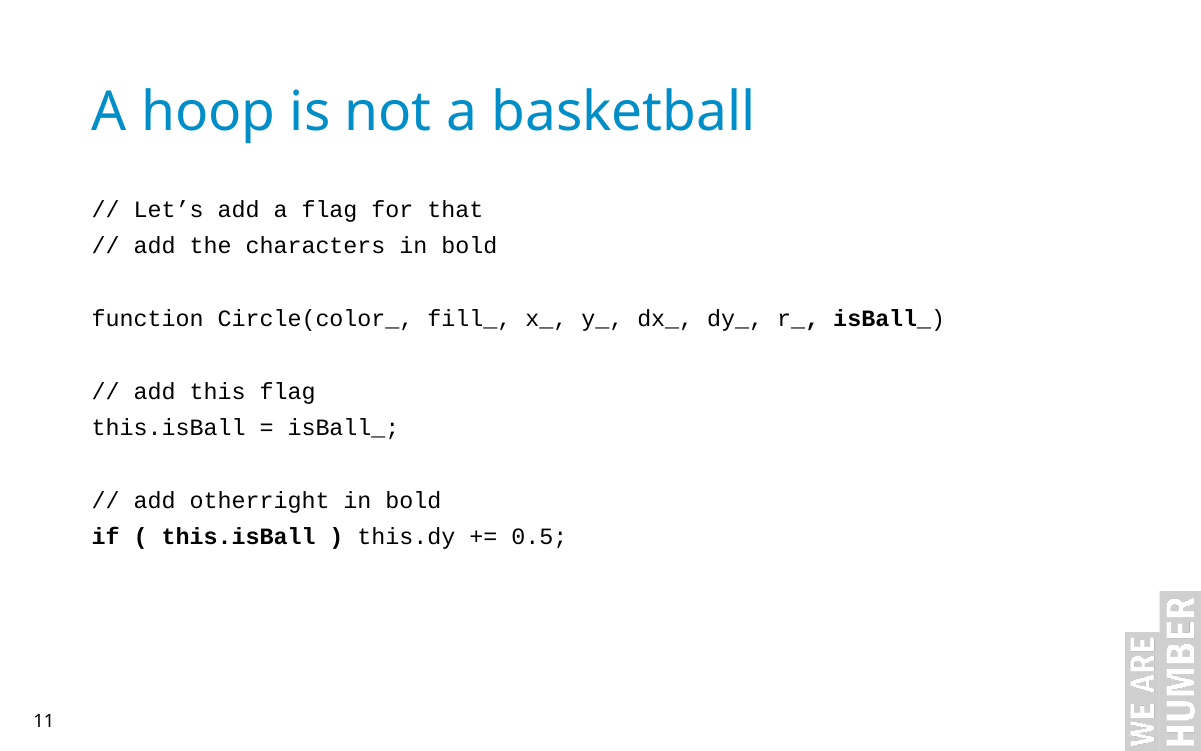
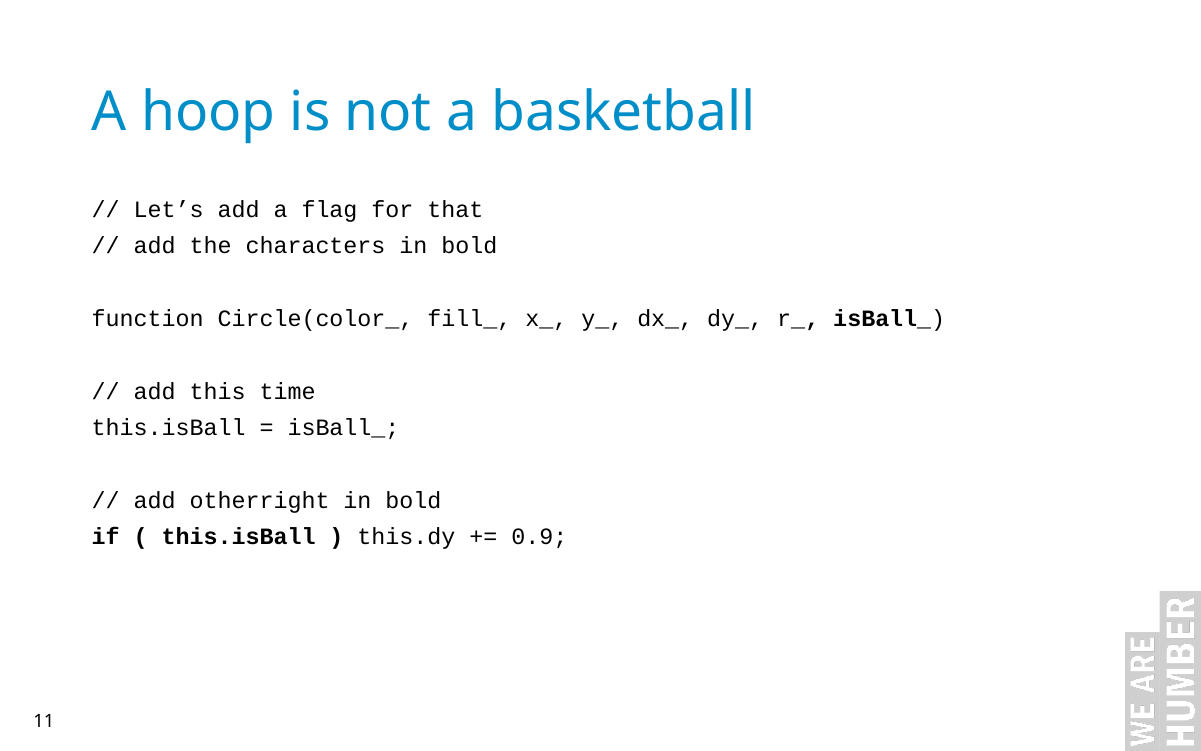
this flag: flag -> time
0.5: 0.5 -> 0.9
